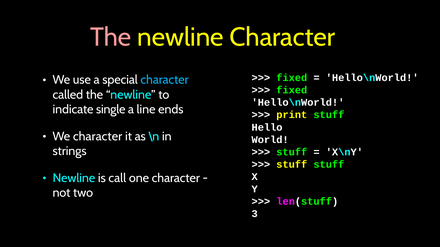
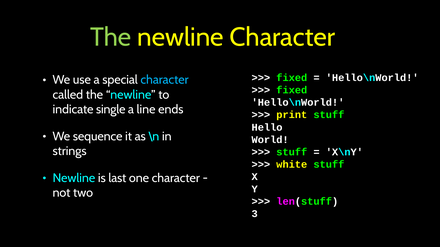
The at (111, 37) colour: pink -> light green
We character: character -> sequence
stuff at (292, 165): stuff -> white
call: call -> last
